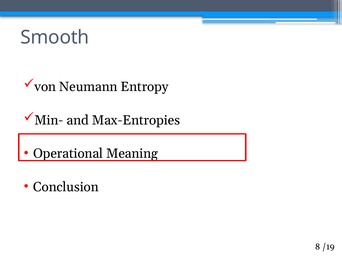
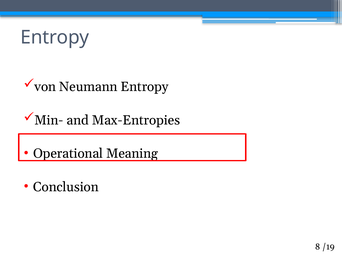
Smooth at (55, 37): Smooth -> Entropy
